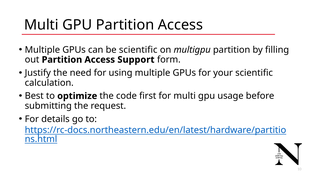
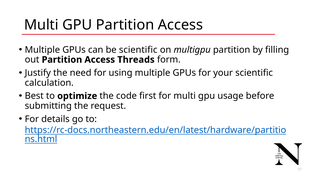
Support: Support -> Threads
